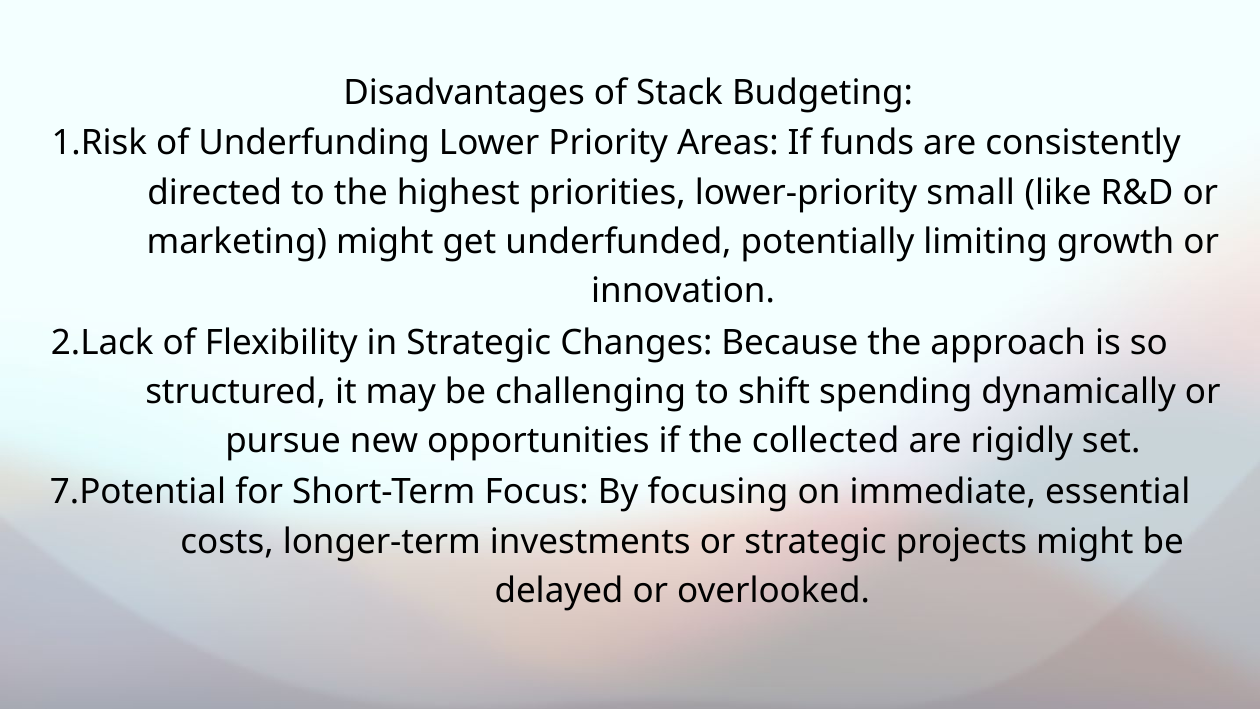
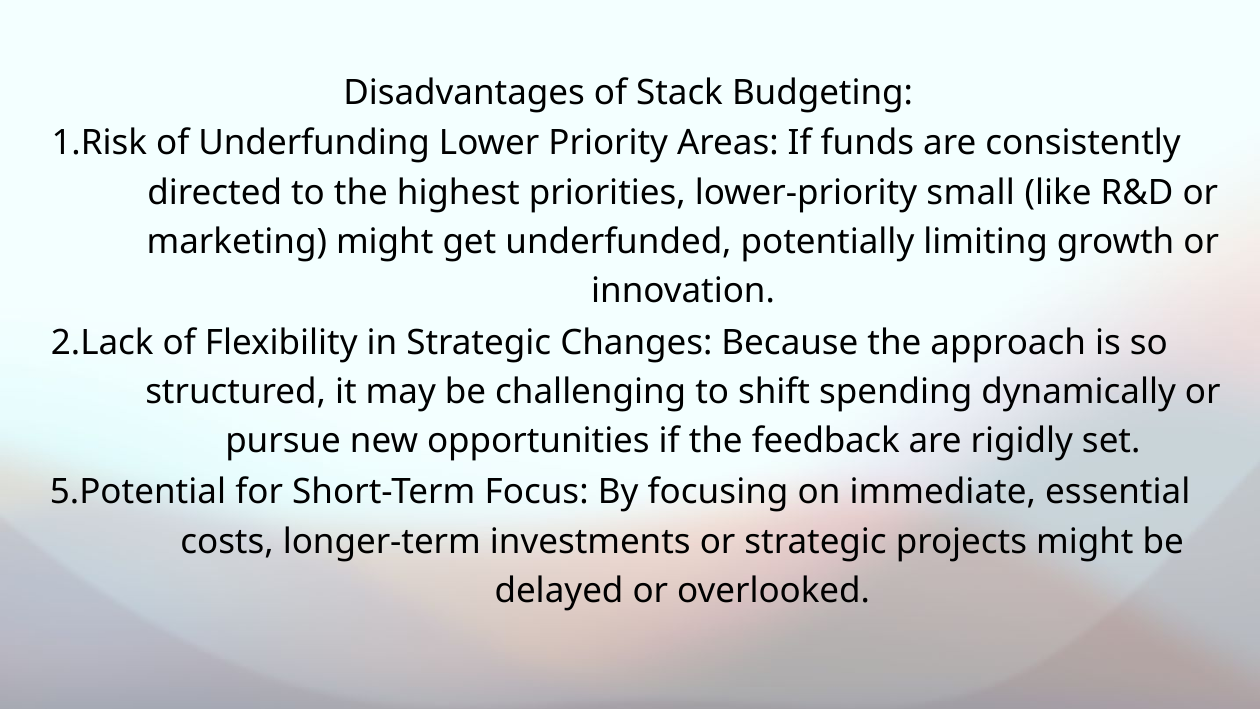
collected: collected -> feedback
7.Potential: 7.Potential -> 5.Potential
